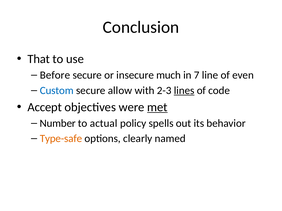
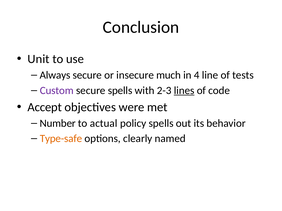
That: That -> Unit
Before: Before -> Always
7: 7 -> 4
even: even -> tests
Custom colour: blue -> purple
secure allow: allow -> spells
met underline: present -> none
